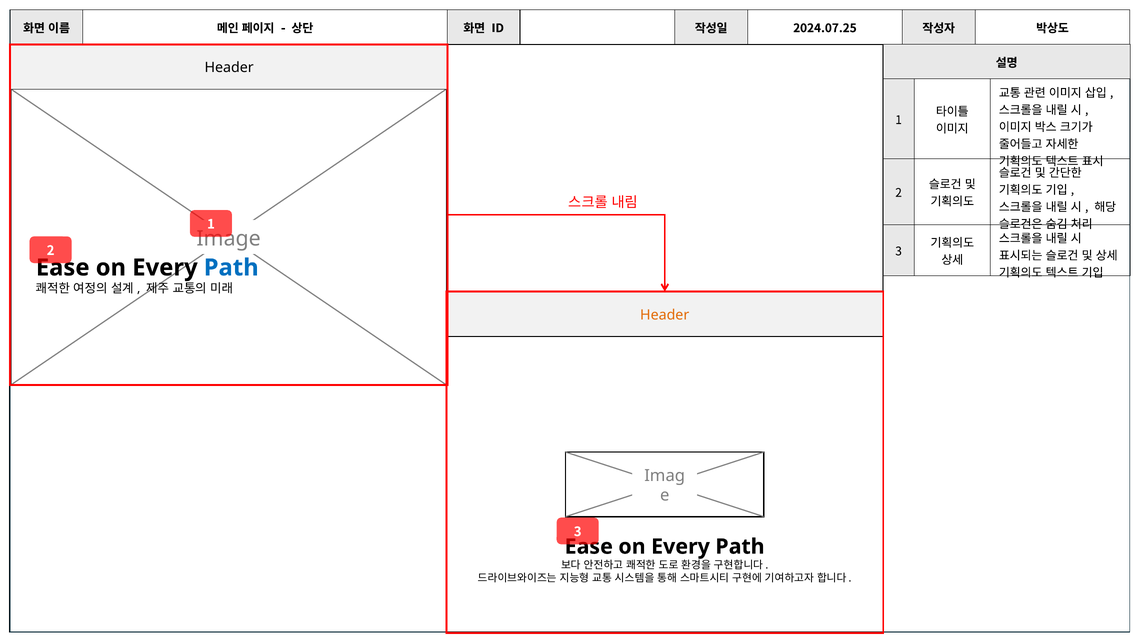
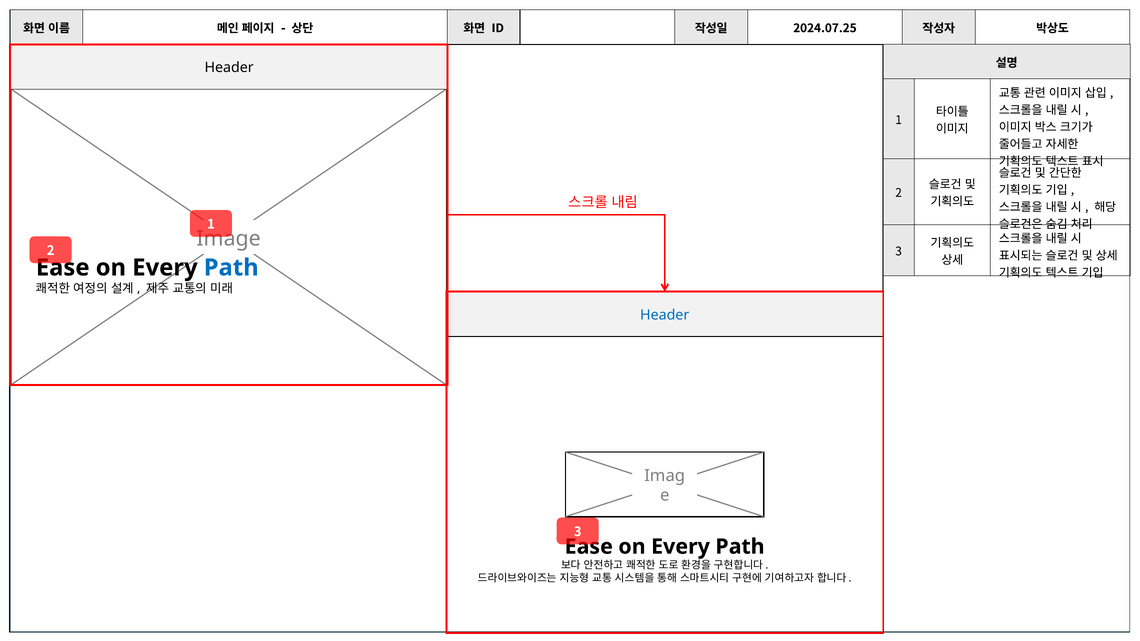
Header at (665, 315) colour: orange -> blue
